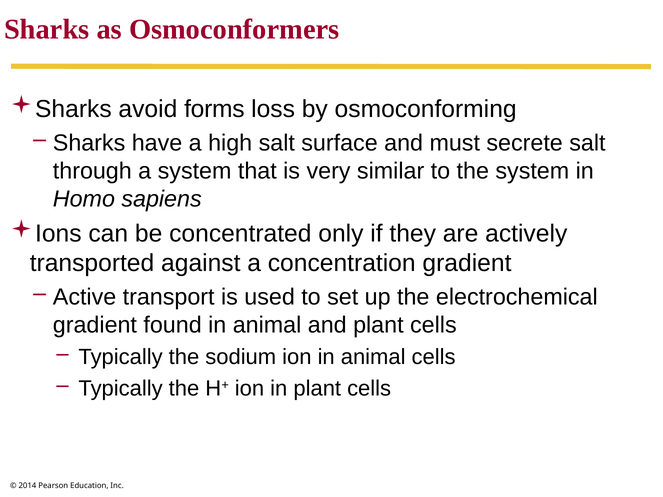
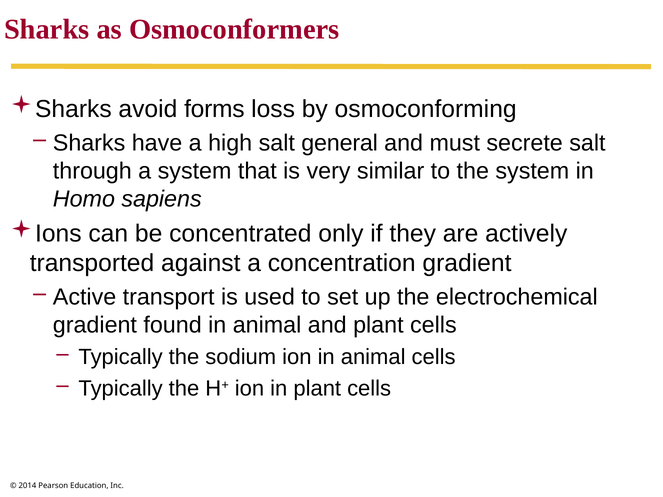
surface: surface -> general
